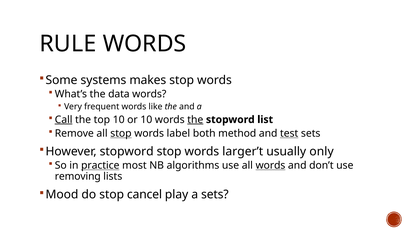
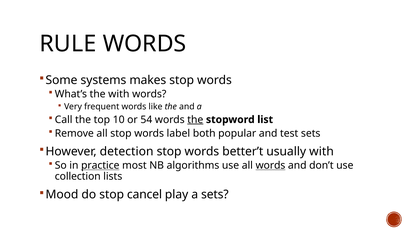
the data: data -> with
Call underline: present -> none
or 10: 10 -> 54
stop at (121, 133) underline: present -> none
method: method -> popular
test underline: present -> none
However stopword: stopword -> detection
larger’t: larger’t -> better’t
usually only: only -> with
removing: removing -> collection
